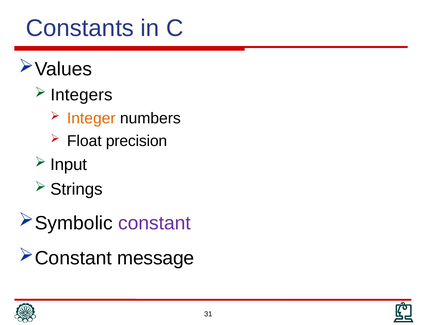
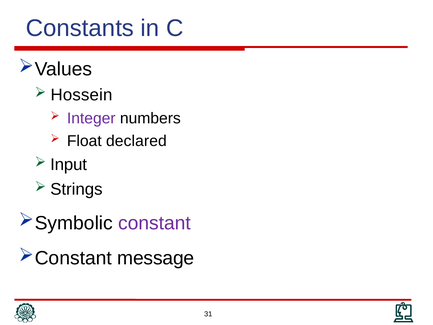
Integers: Integers -> Hossein
Integer colour: orange -> purple
precision: precision -> declared
